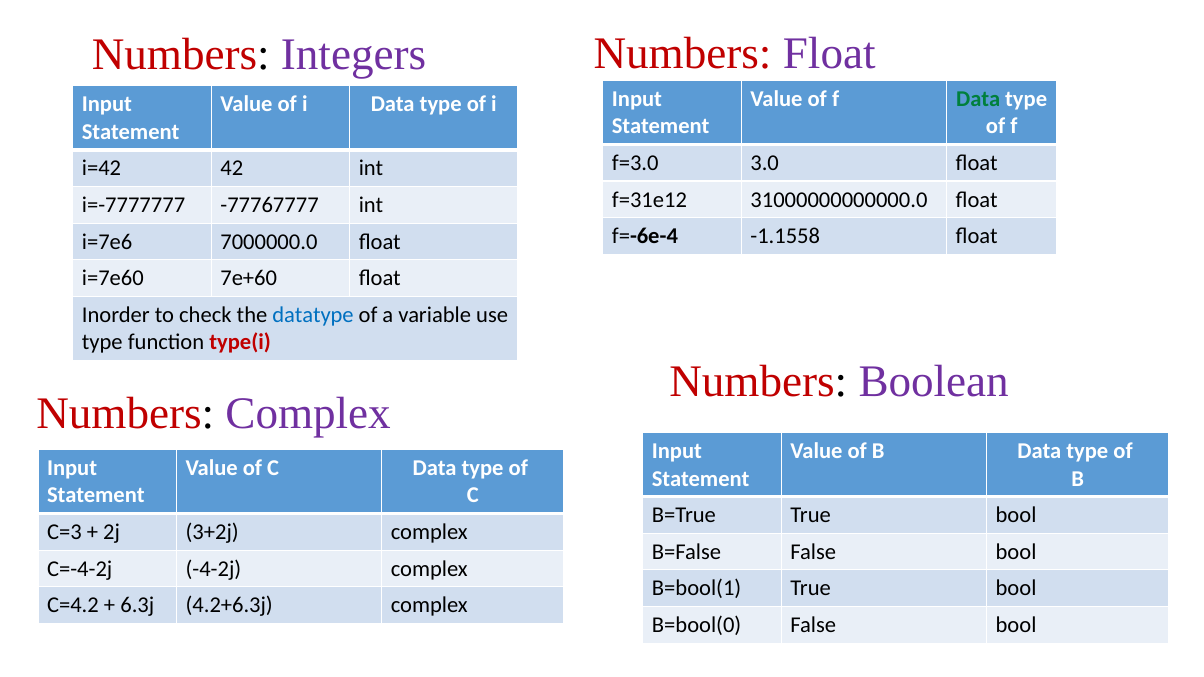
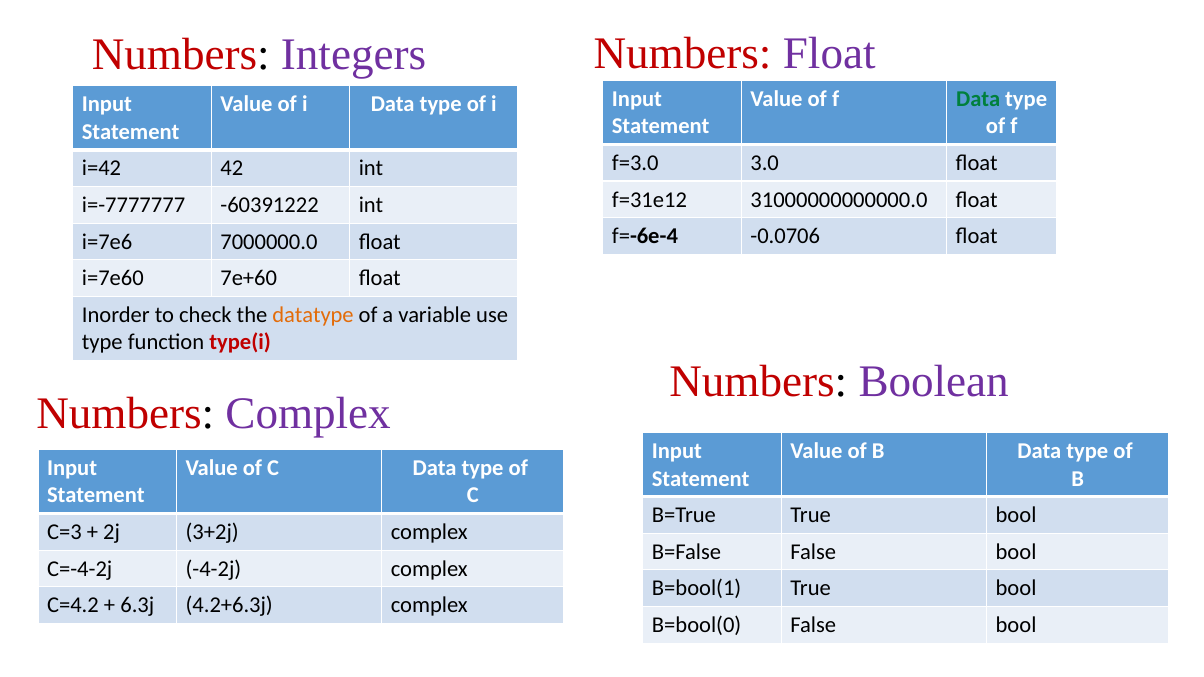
-77767777: -77767777 -> -60391222
-1.1558: -1.1558 -> -0.0706
datatype colour: blue -> orange
